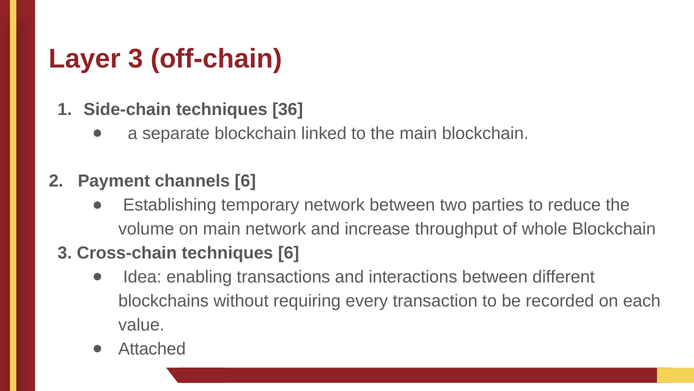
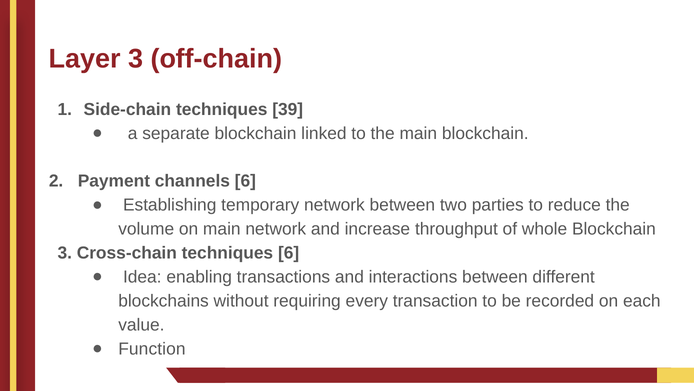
36: 36 -> 39
Attached: Attached -> Function
